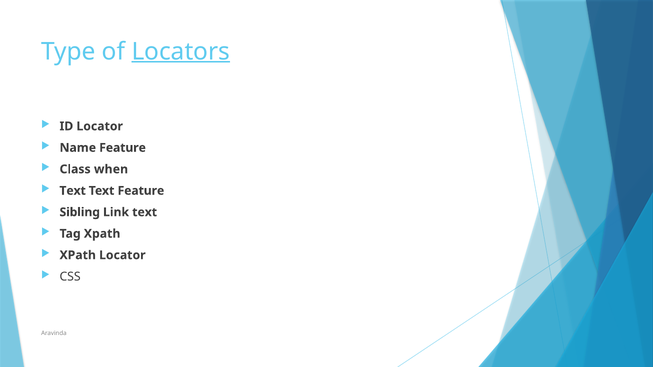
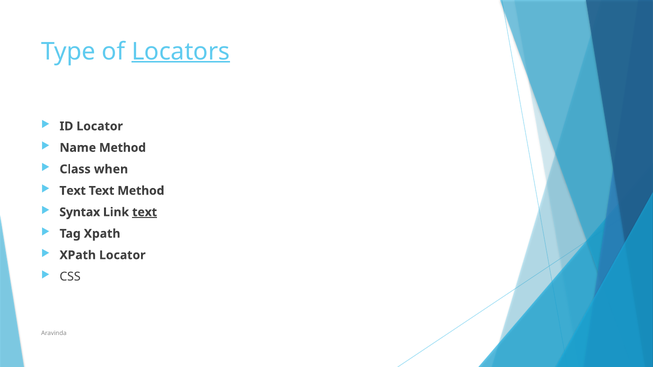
Name Feature: Feature -> Method
Text Feature: Feature -> Method
Sibling: Sibling -> Syntax
text at (145, 212) underline: none -> present
